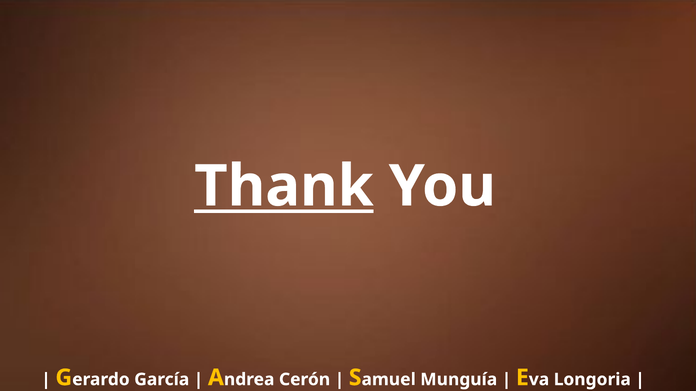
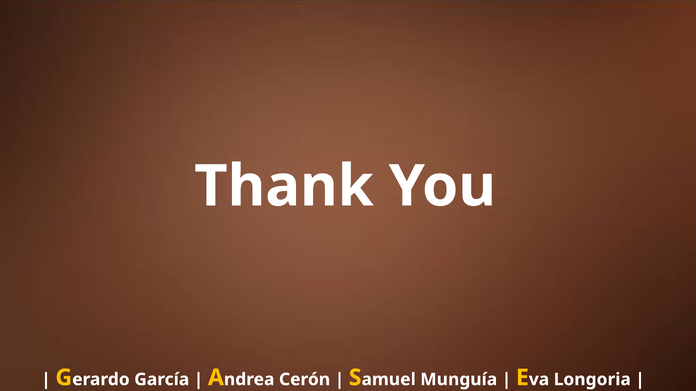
Thank underline: present -> none
